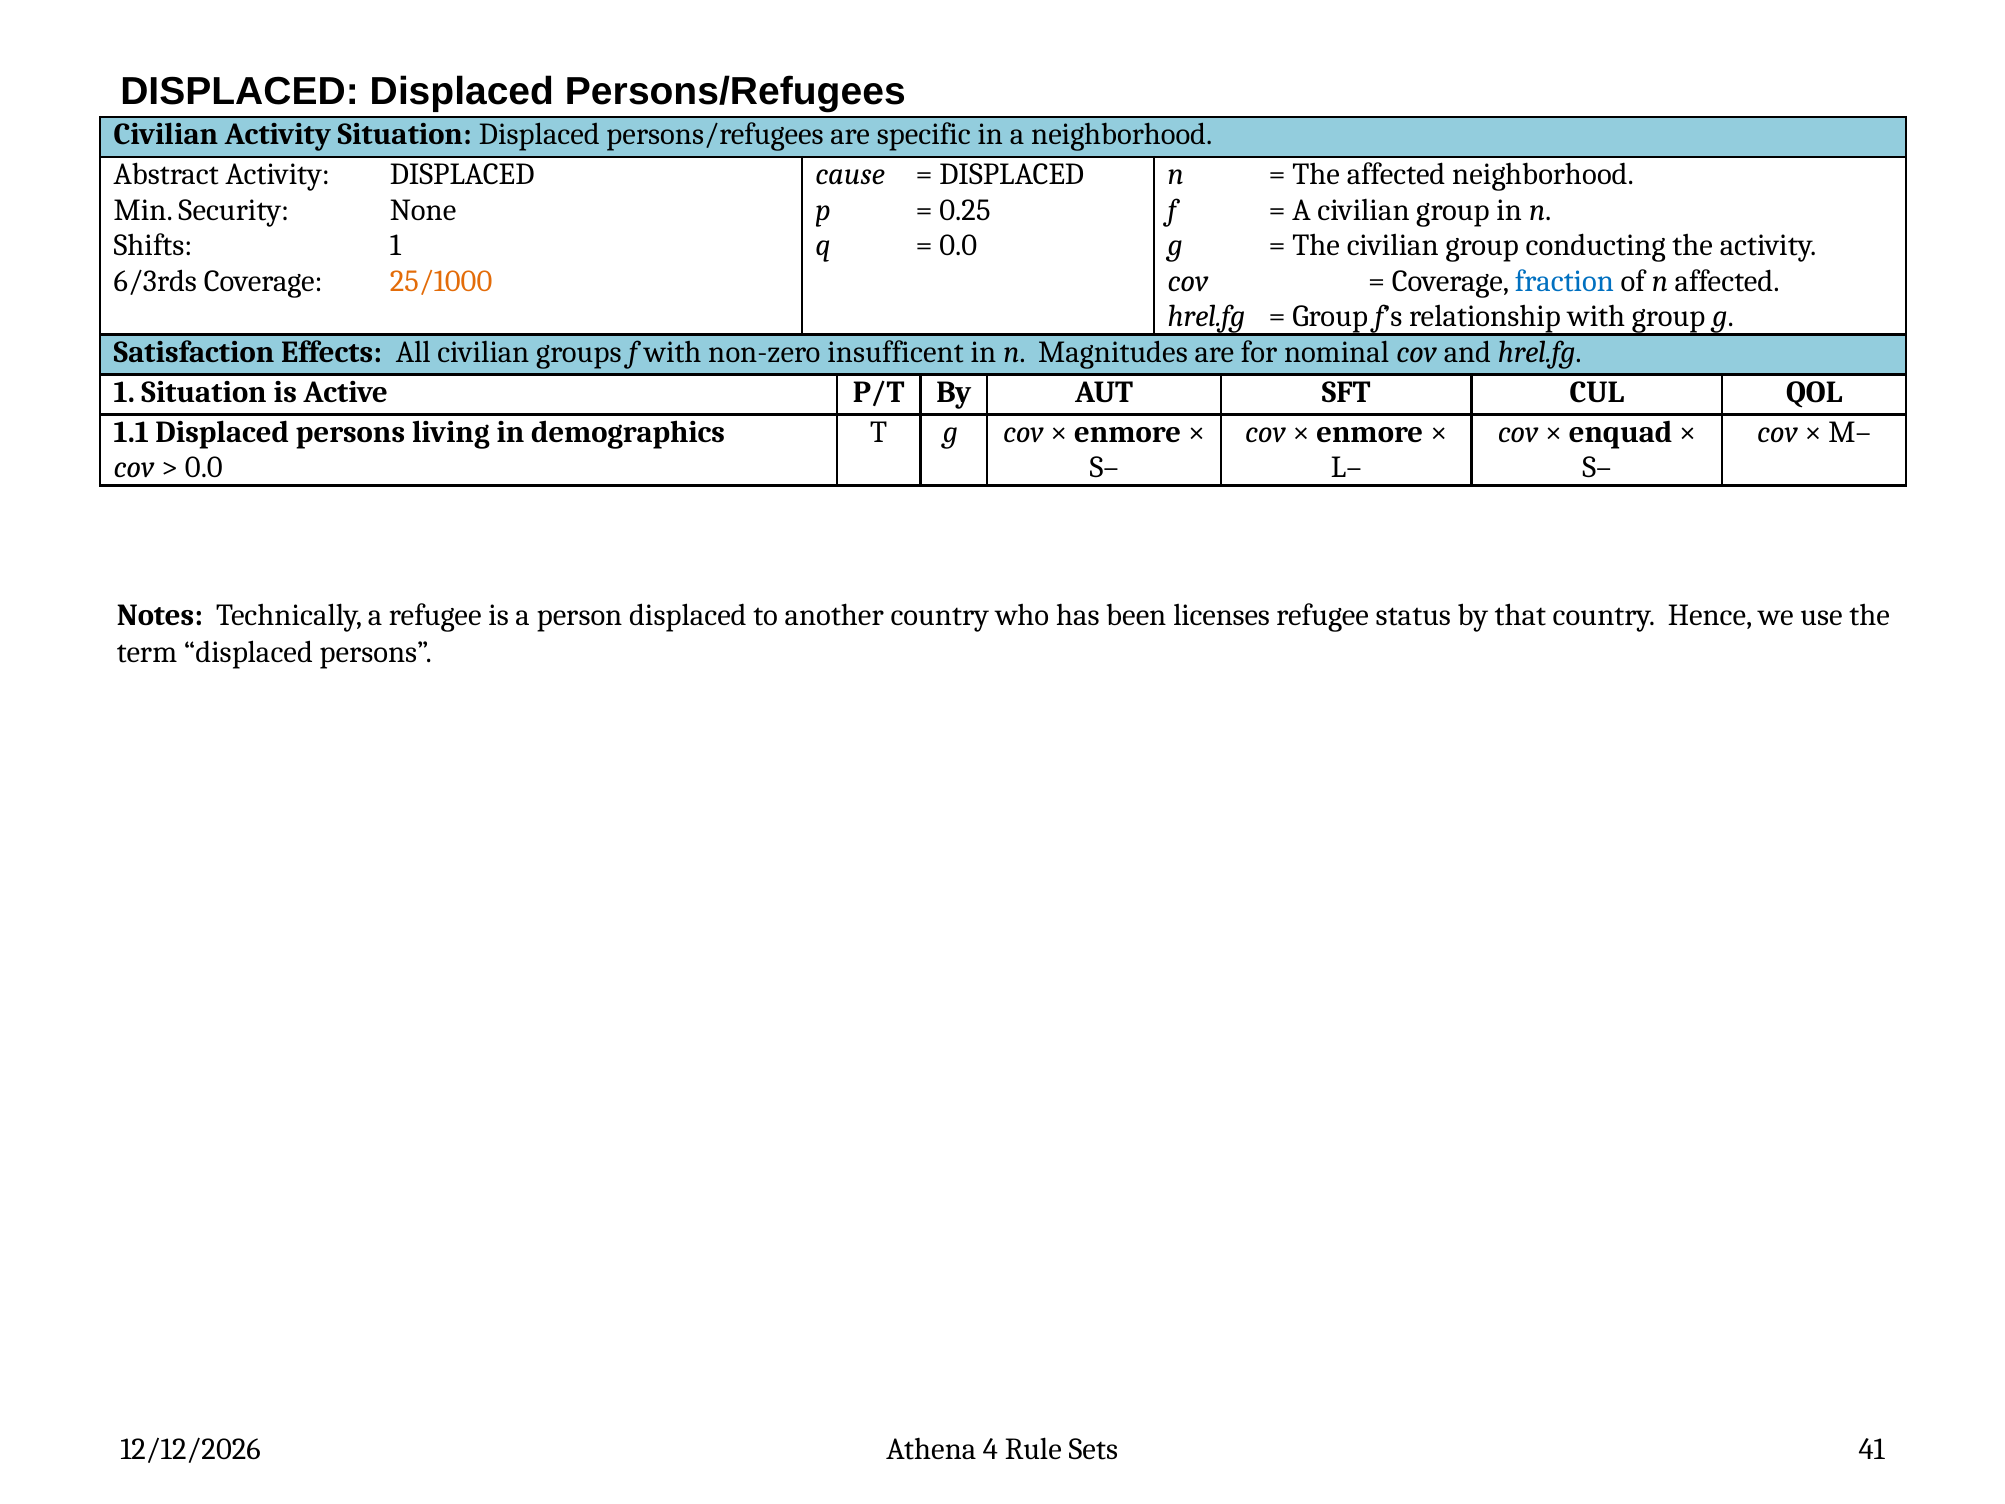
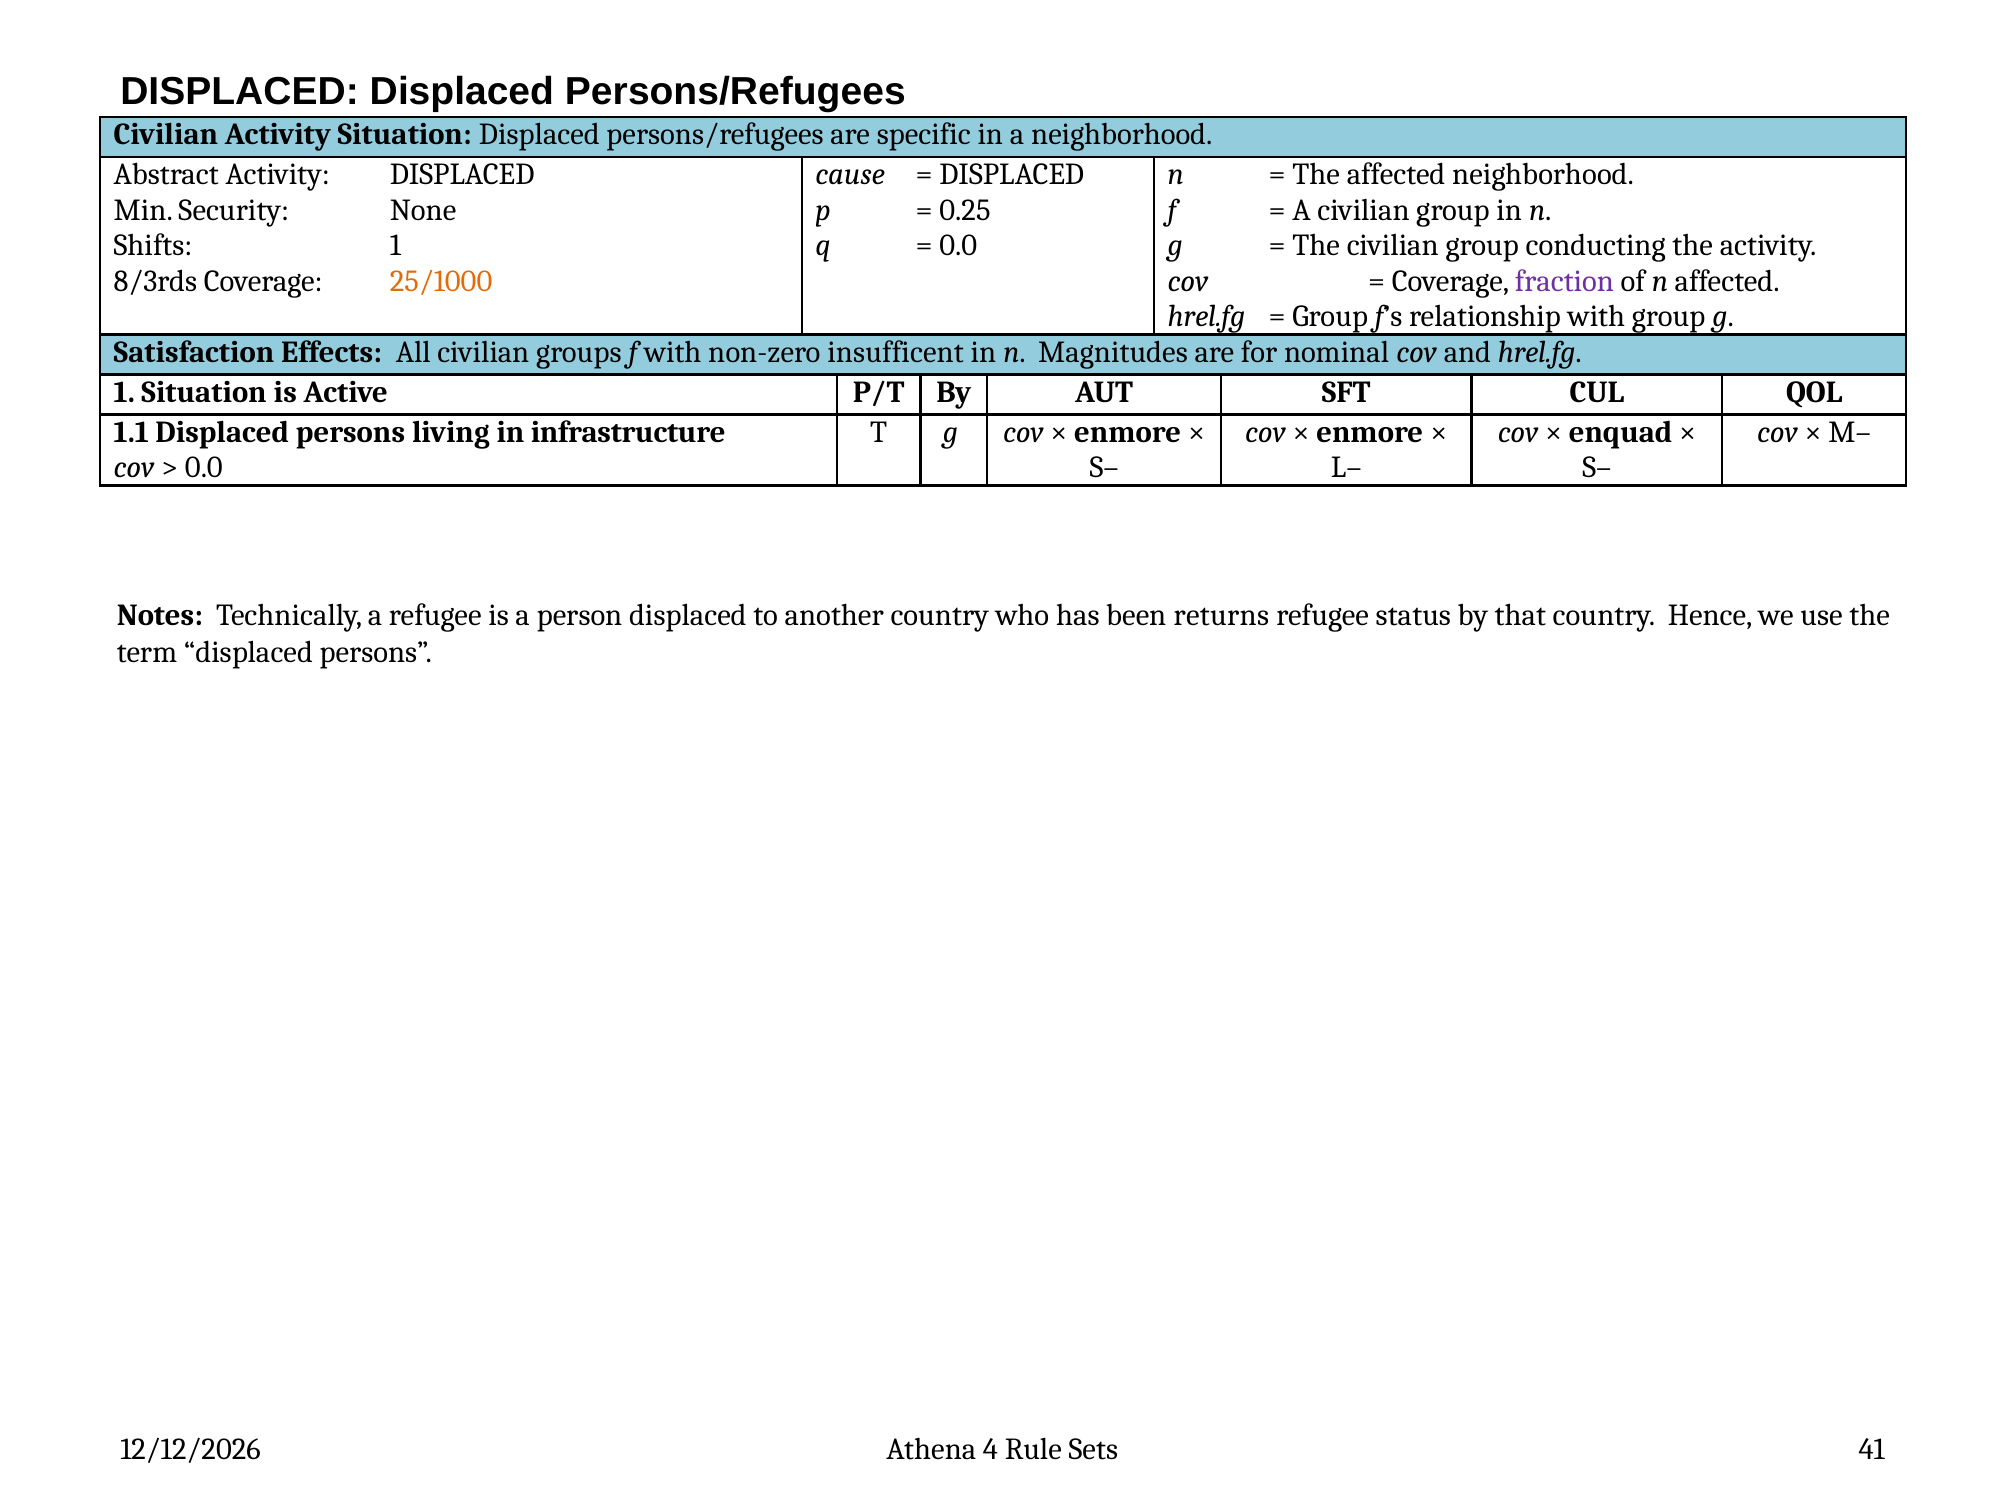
6/3rds: 6/3rds -> 8/3rds
fraction colour: blue -> purple
demographics: demographics -> infrastructure
licenses: licenses -> returns
